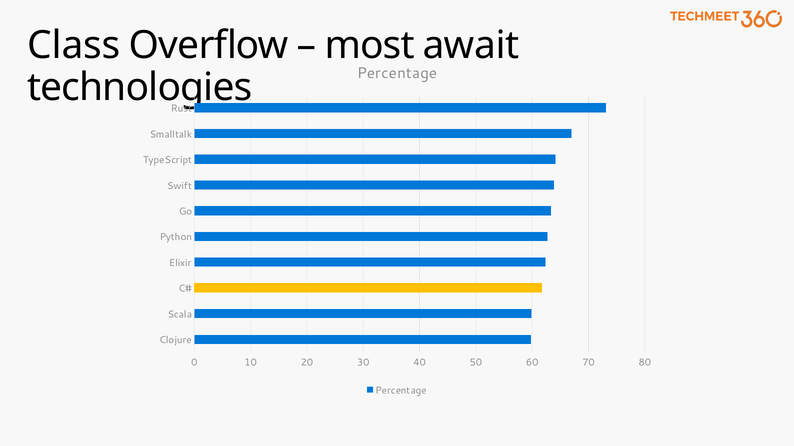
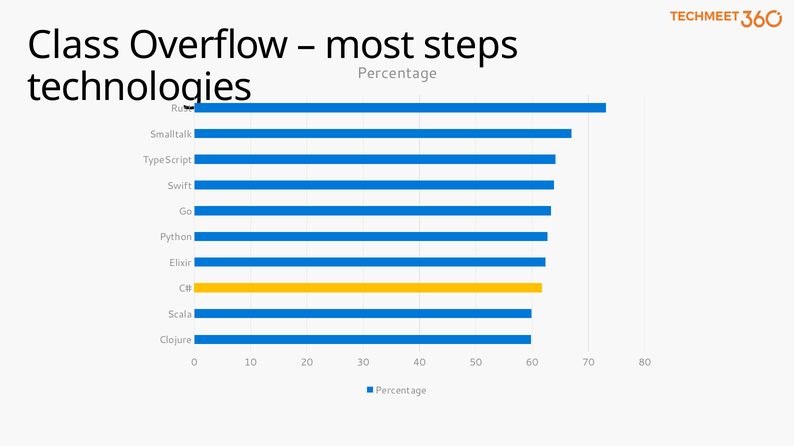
await: await -> steps
